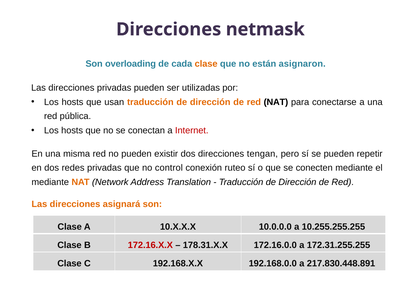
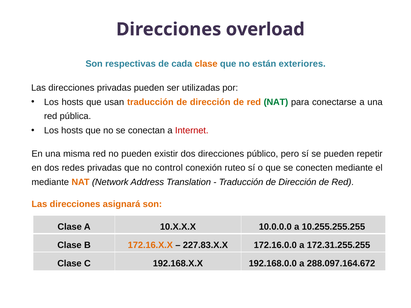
netmask: netmask -> overload
overloading: overloading -> respectivas
asignaron: asignaron -> exteriores
NAT at (276, 102) colour: black -> green
tengan: tengan -> público
172.16.X.X colour: red -> orange
178.31.X.X: 178.31.X.X -> 227.83.X.X
217.830.448.891: 217.830.448.891 -> 288.097.164.672
